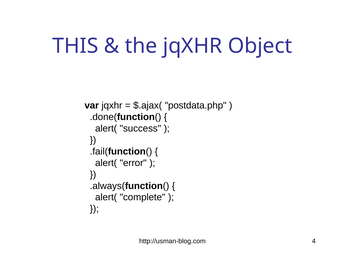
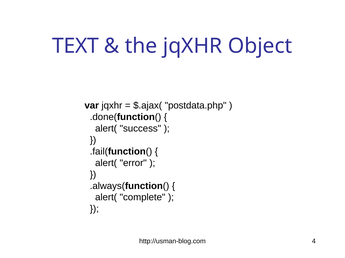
THIS: THIS -> TEXT
